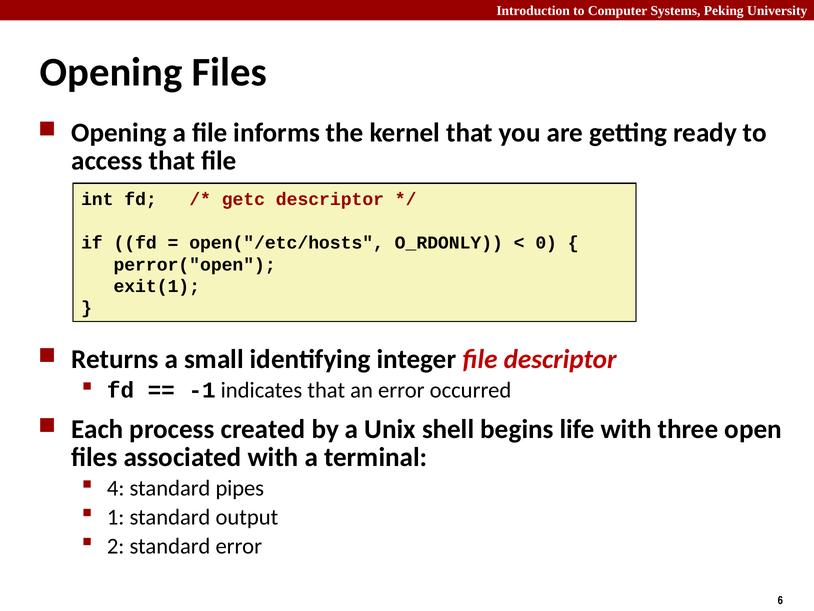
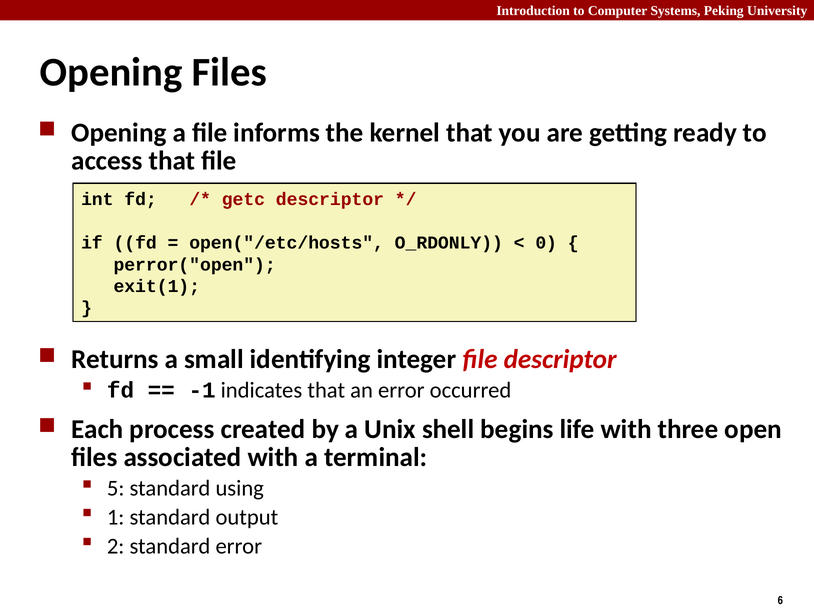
4: 4 -> 5
pipes: pipes -> using
